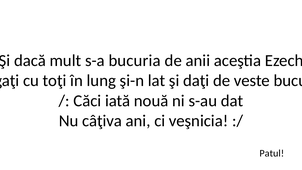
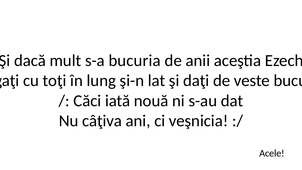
Patul: Patul -> Acele
